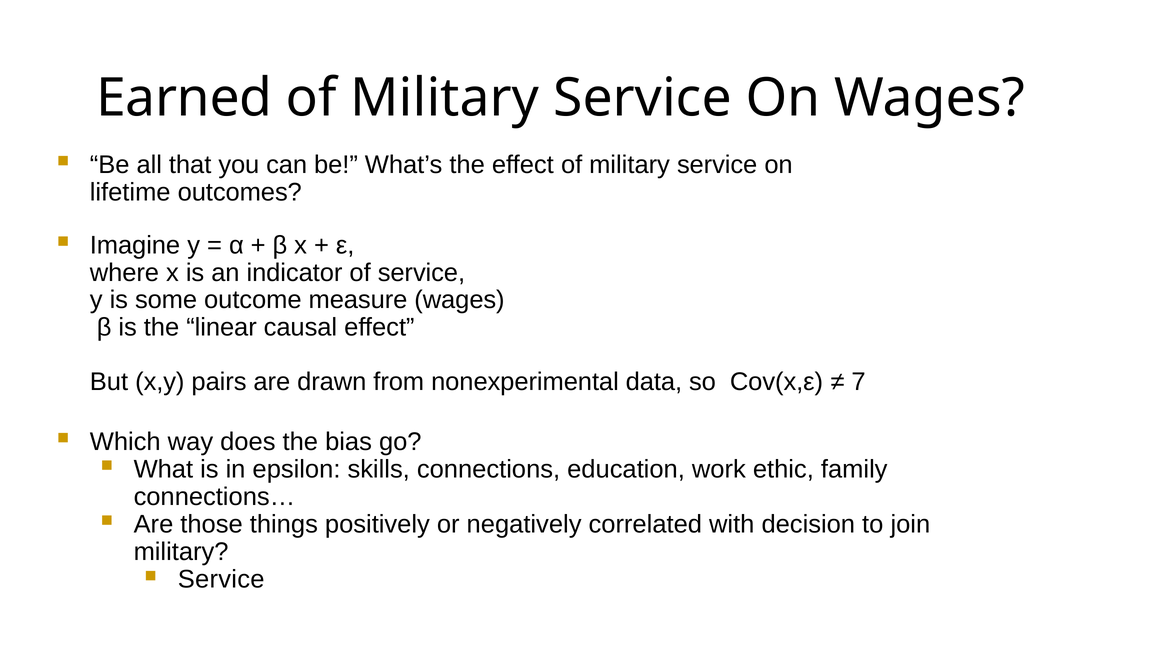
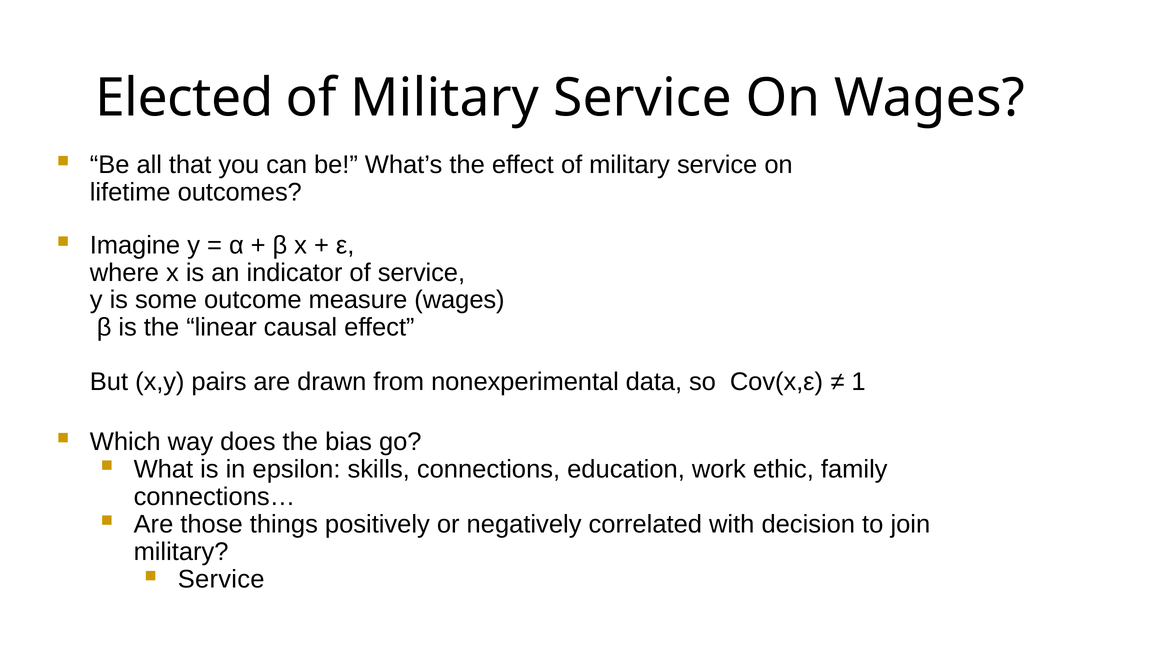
Earned: Earned -> Elected
7: 7 -> 1
